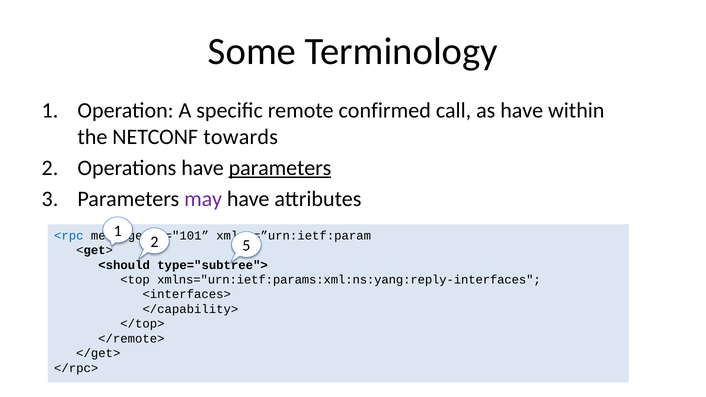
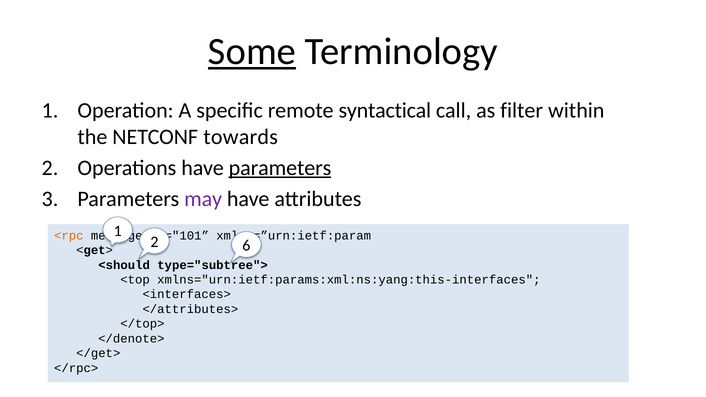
Some underline: none -> present
confirmed: confirmed -> syntactical
as have: have -> filter
<rpc colour: blue -> orange
5: 5 -> 6
xmlns="urn:ietf:params:xml:ns:yang:reply-interfaces: xmlns="urn:ietf:params:xml:ns:yang:reply-interfaces -> xmlns="urn:ietf:params:xml:ns:yang:this-interfaces
</capability>: </capability> -> </attributes>
</remote>: </remote> -> </denote>
